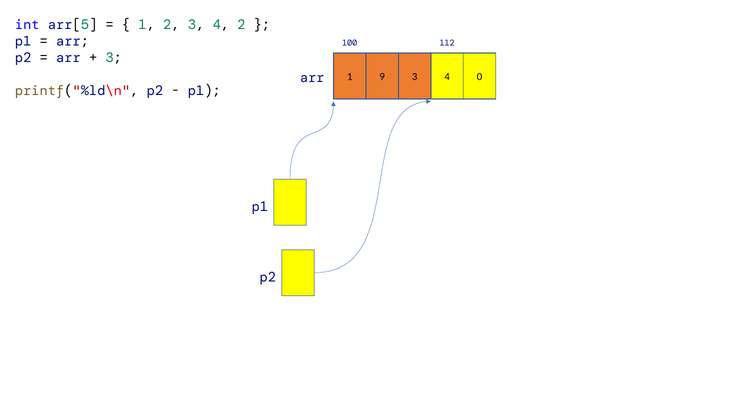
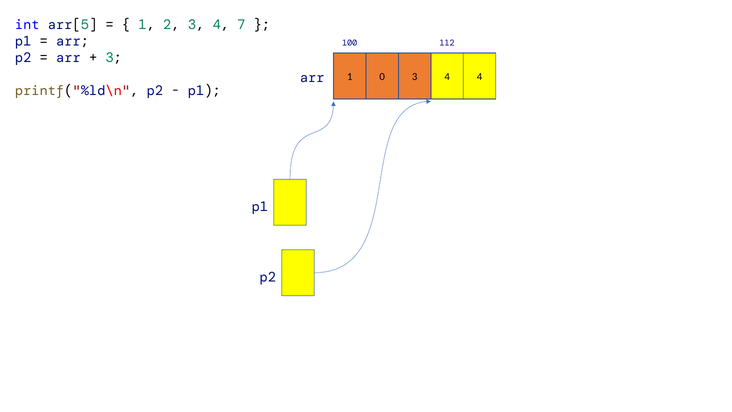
4 2: 2 -> 7
9: 9 -> 0
4 0: 0 -> 4
